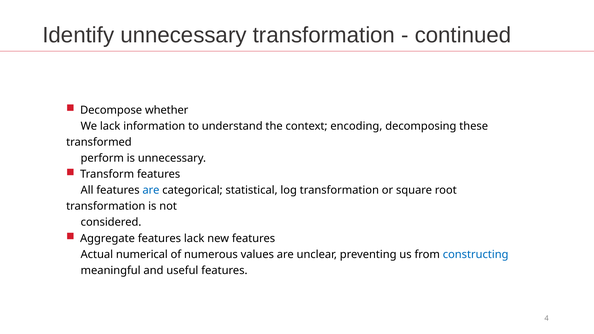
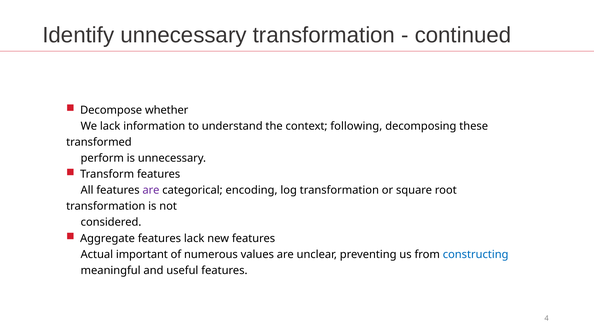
encoding: encoding -> following
are at (151, 190) colour: blue -> purple
statistical: statistical -> encoding
numerical: numerical -> important
